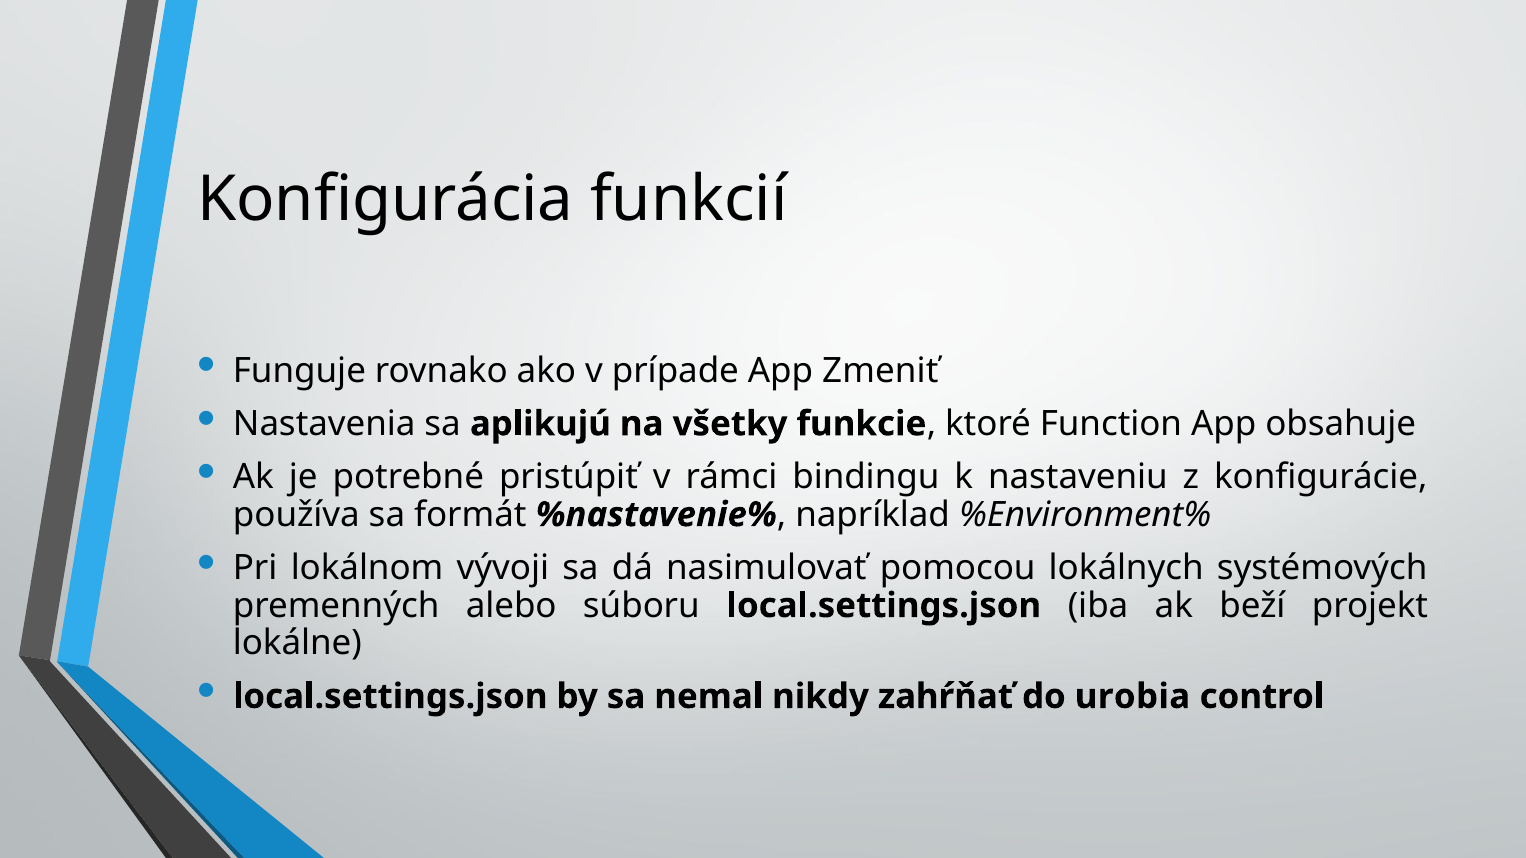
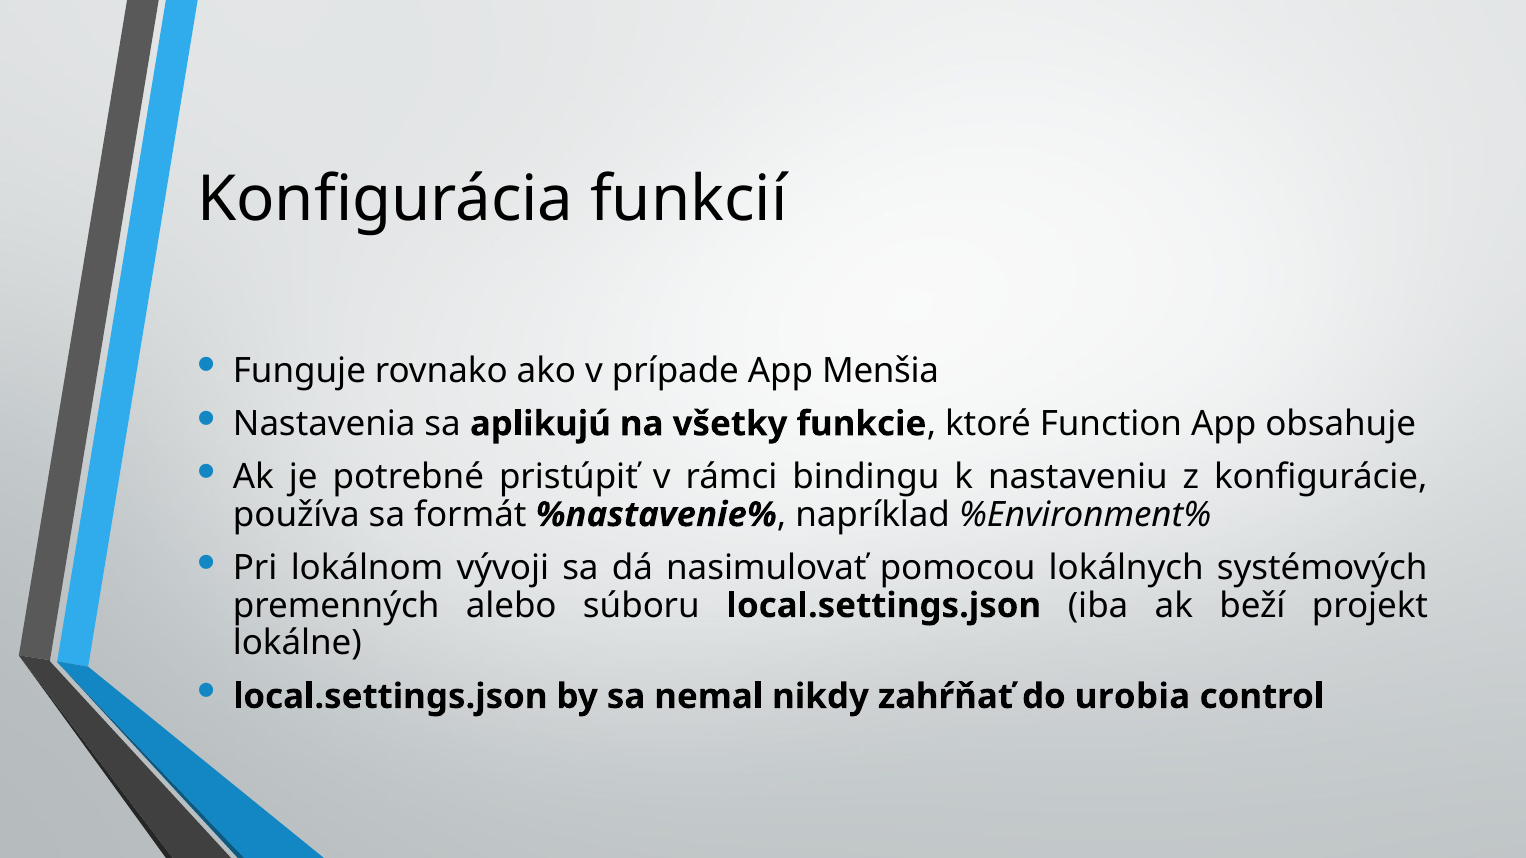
Zmeniť: Zmeniť -> Menšia
